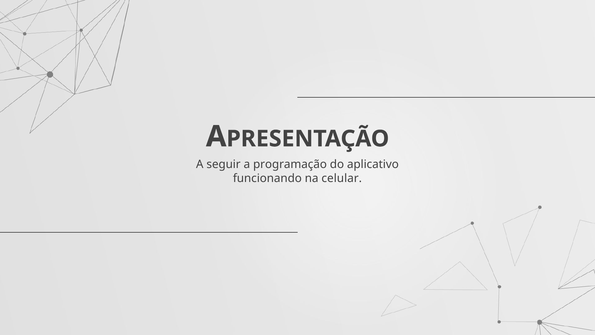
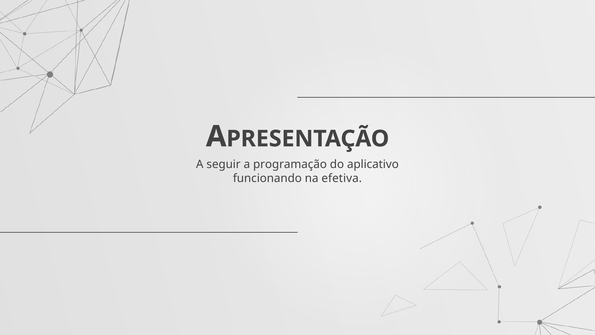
celular: celular -> efetiva
